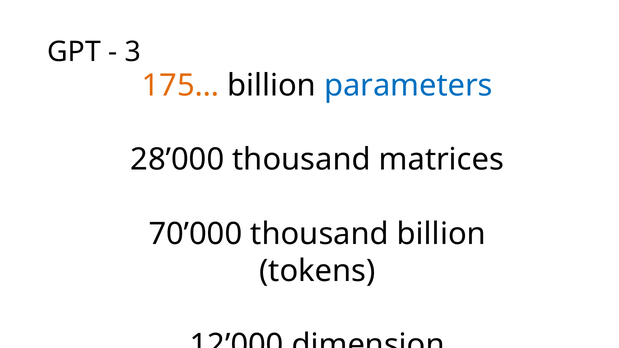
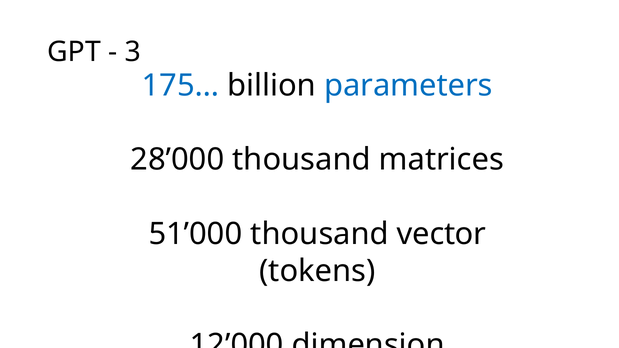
175… colour: orange -> blue
70’000: 70’000 -> 51’000
thousand billion: billion -> vector
